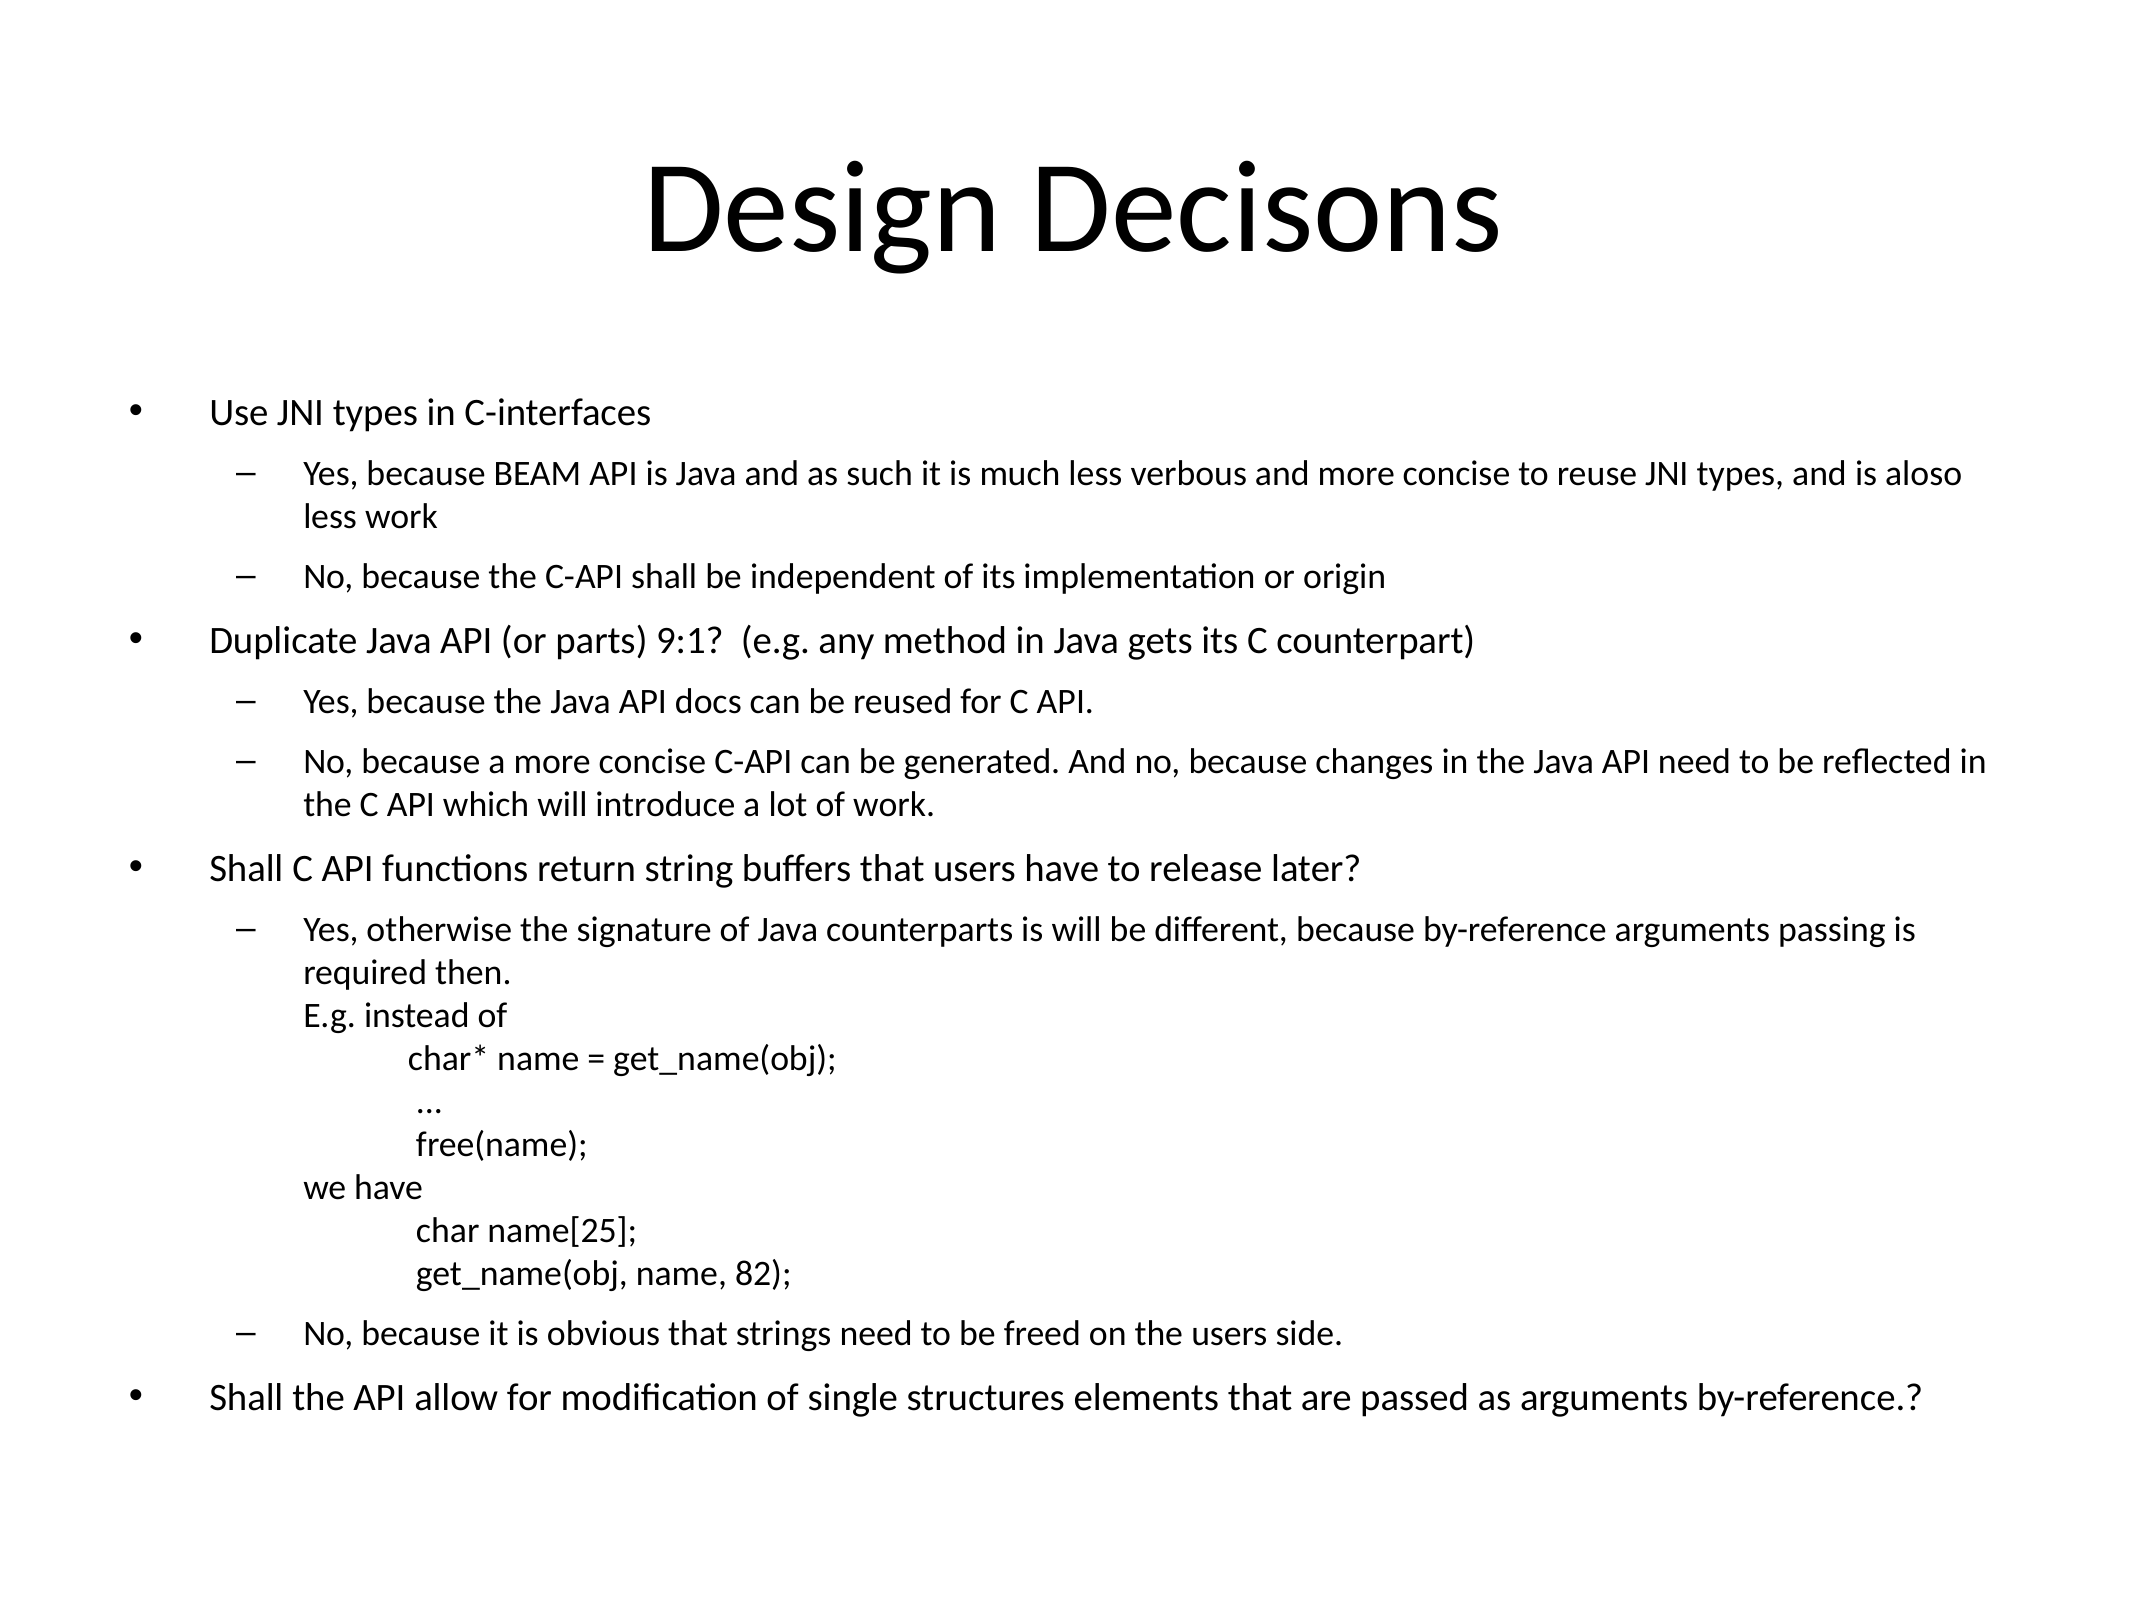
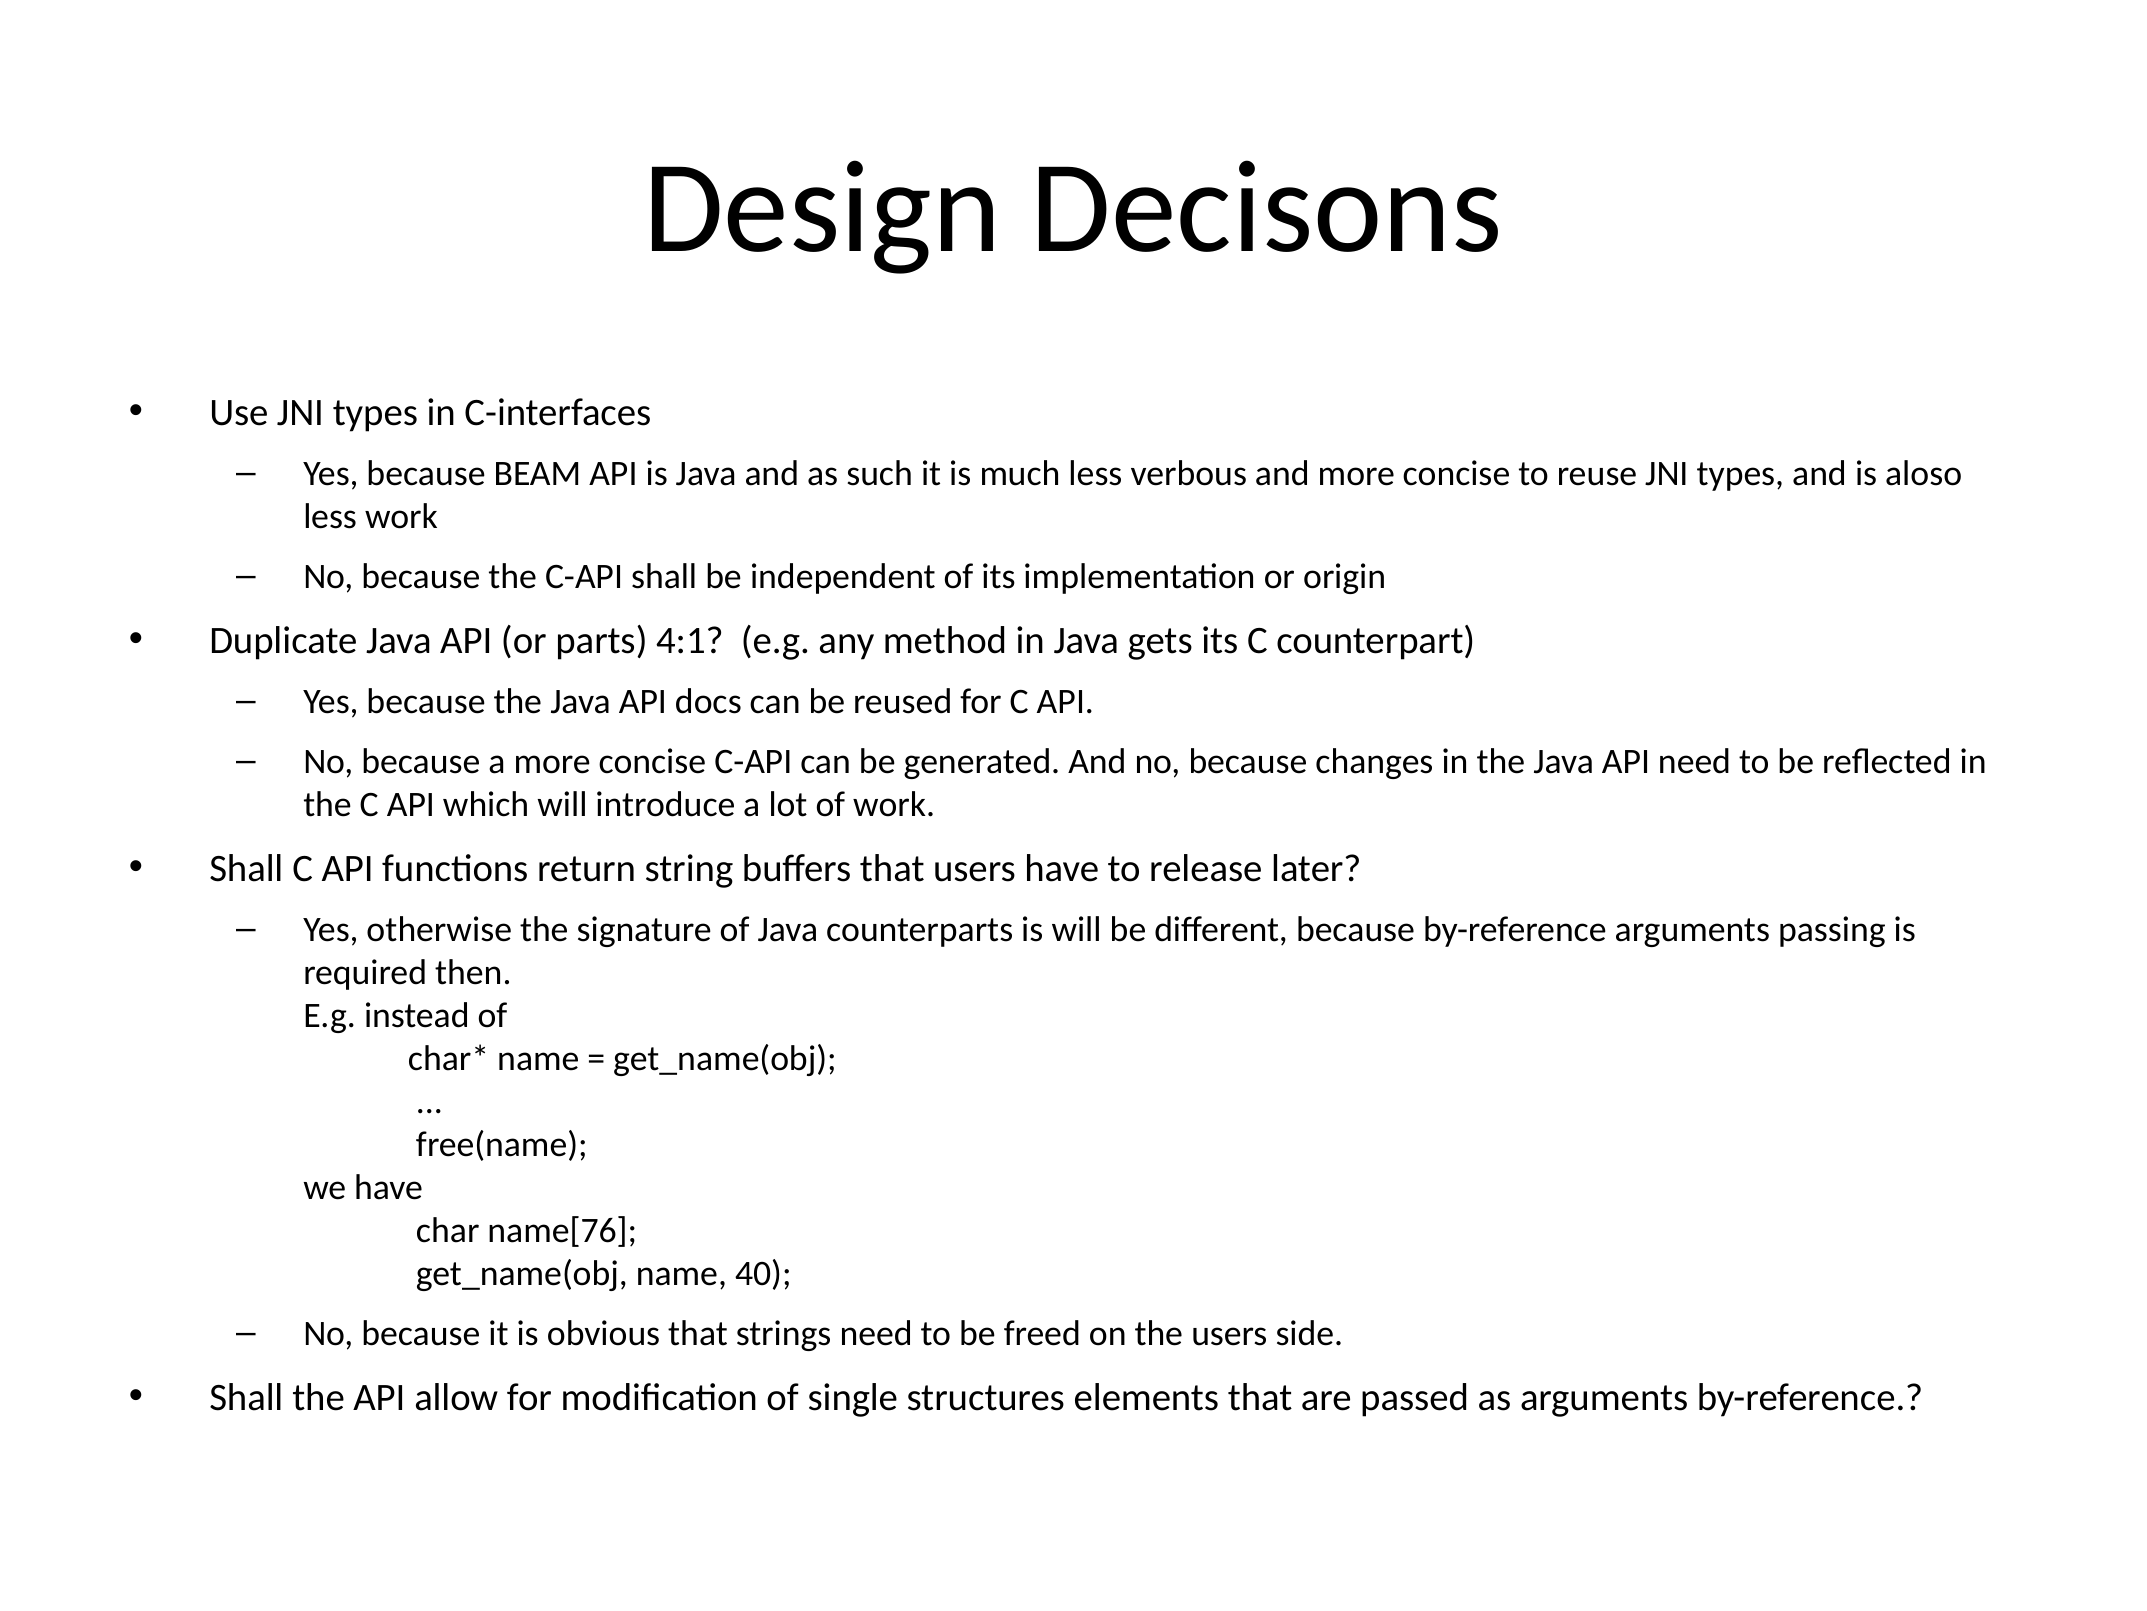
9:1: 9:1 -> 4:1
name[25: name[25 -> name[76
82: 82 -> 40
